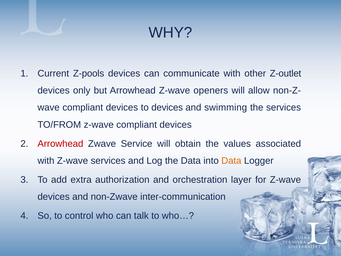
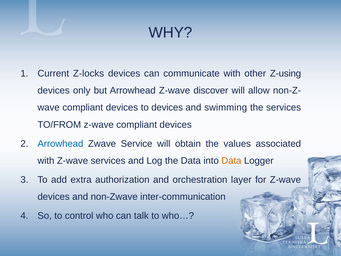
Z-pools: Z-pools -> Z-locks
Z-outlet: Z-outlet -> Z-using
openers: openers -> discover
Arrowhead at (60, 144) colour: red -> blue
